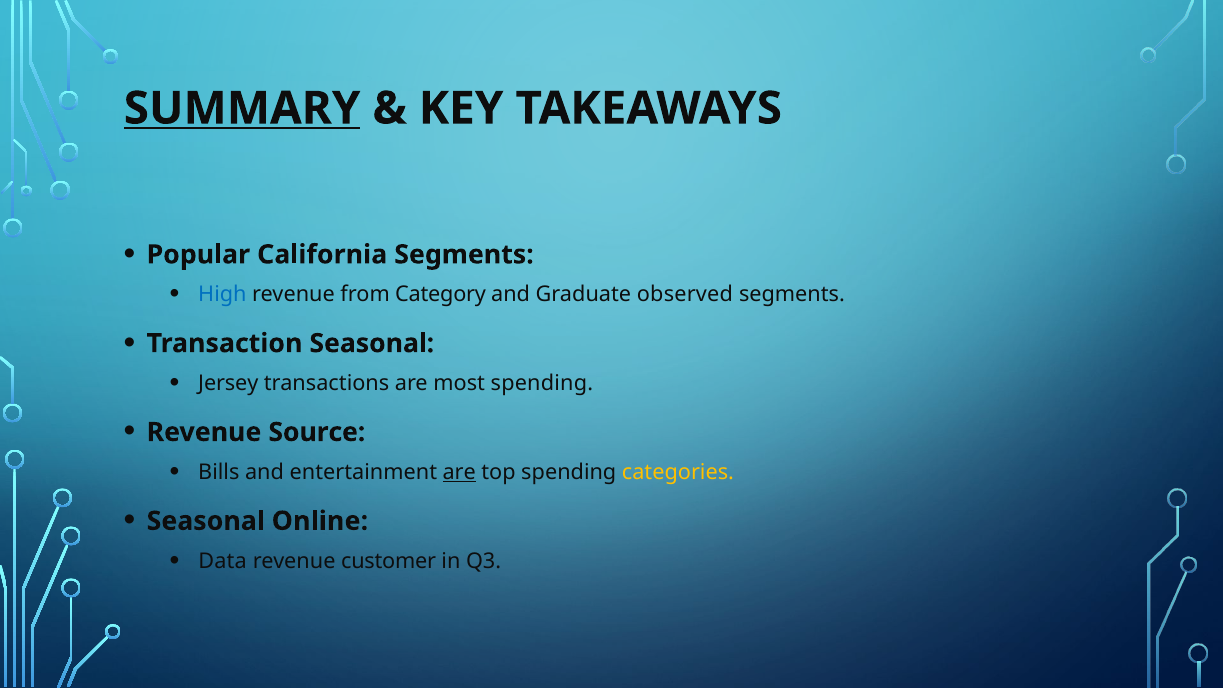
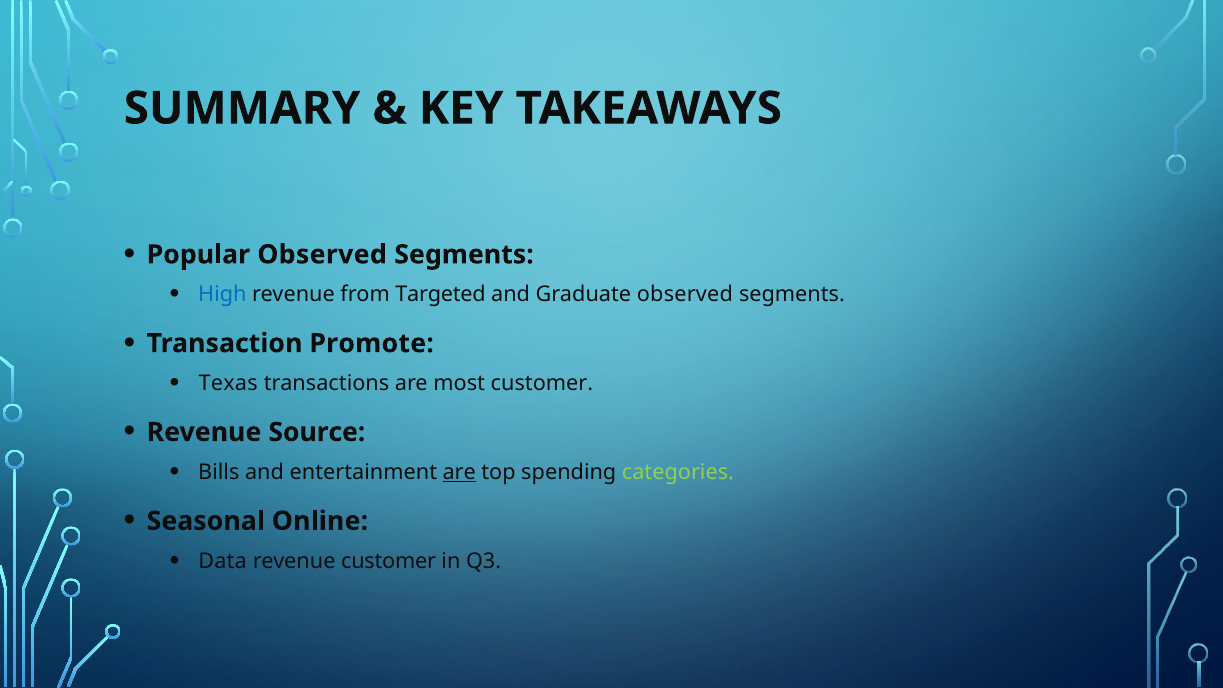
SUMMARY underline: present -> none
Popular California: California -> Observed
Category: Category -> Targeted
Transaction Seasonal: Seasonal -> Promote
Jersey: Jersey -> Texas
most spending: spending -> customer
categories colour: yellow -> light green
